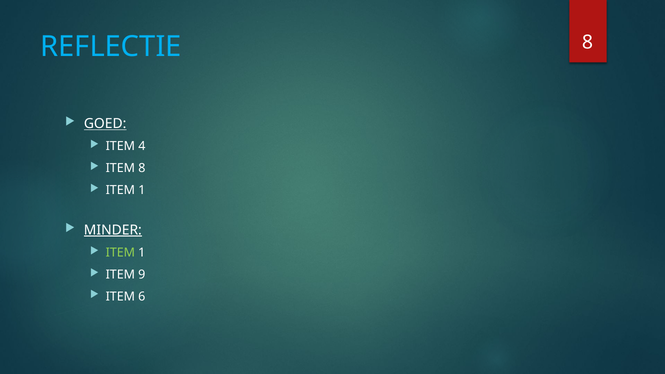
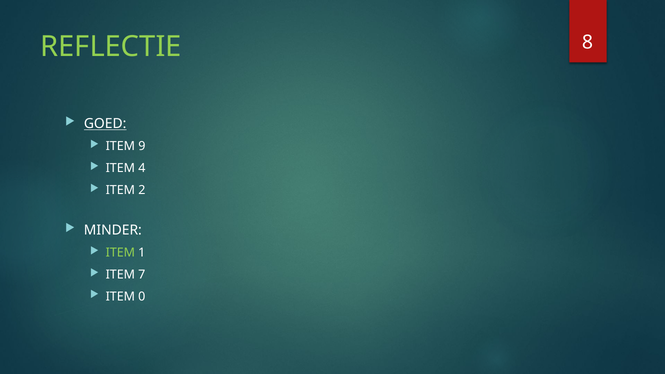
REFLECTIE colour: light blue -> light green
4: 4 -> 9
ITEM 8: 8 -> 4
1 at (142, 190): 1 -> 2
MINDER underline: present -> none
9: 9 -> 7
6: 6 -> 0
